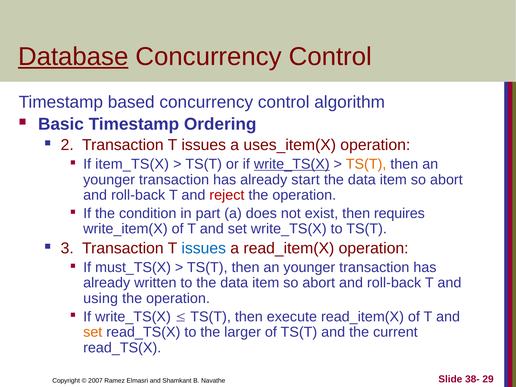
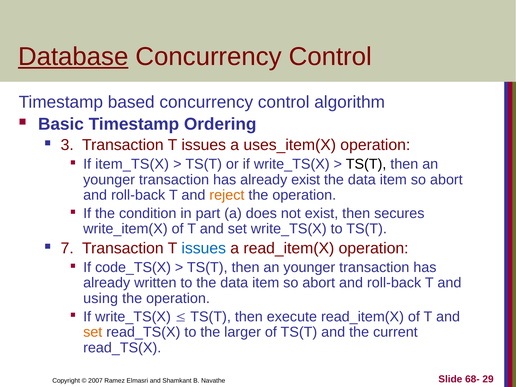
2: 2 -> 3
write_TS(X at (292, 164) underline: present -> none
TS(T at (366, 164) colour: orange -> black
already start: start -> exist
reject colour: red -> orange
requires: requires -> secures
3: 3 -> 7
must_TS(X: must_TS(X -> code_TS(X
38-: 38- -> 68-
